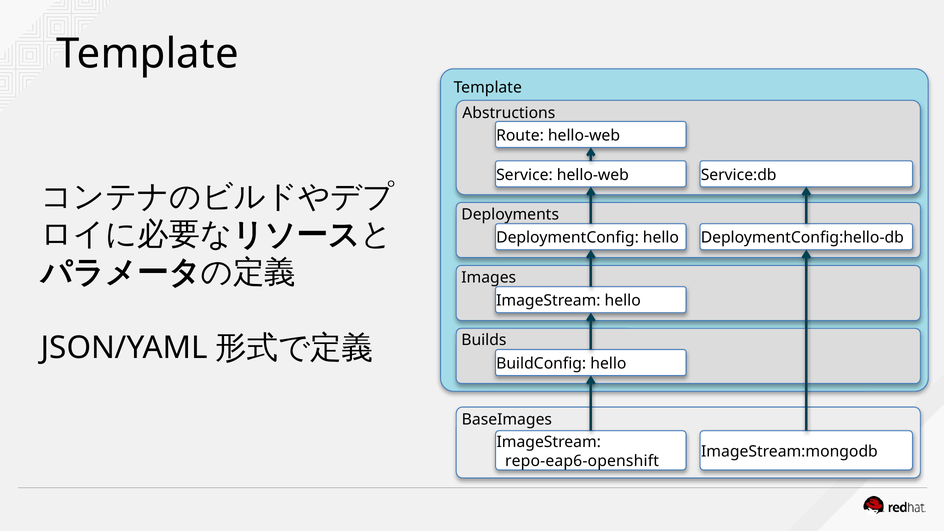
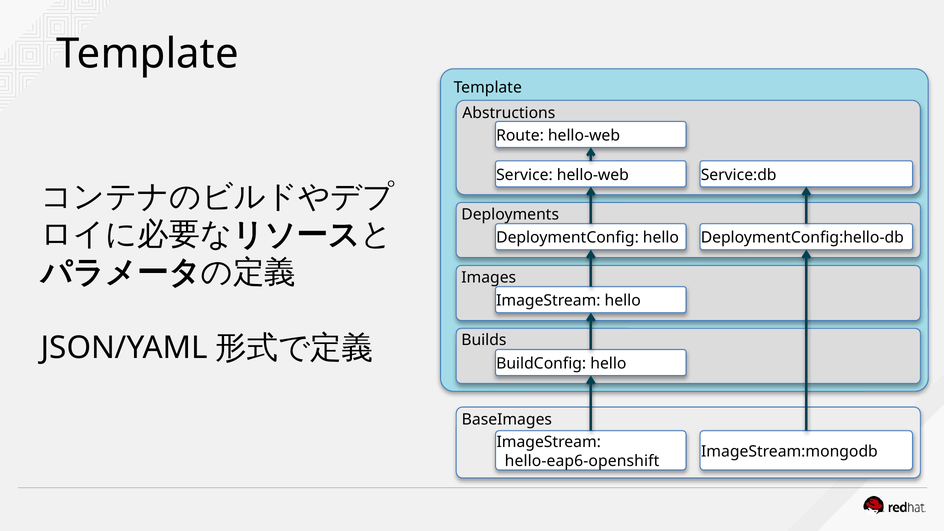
repo-eap6-openshift: repo-eap6-openshift -> hello-eap6-openshift
